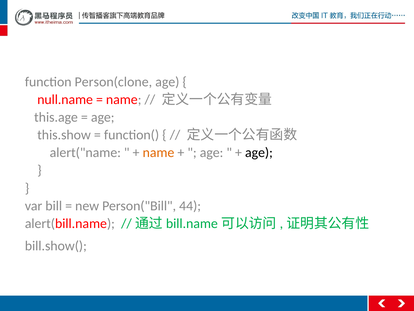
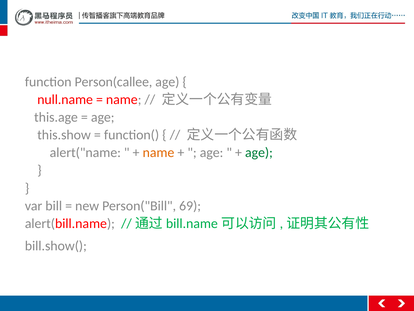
Person(clone: Person(clone -> Person(callee
age at (259, 153) colour: black -> green
44: 44 -> 69
